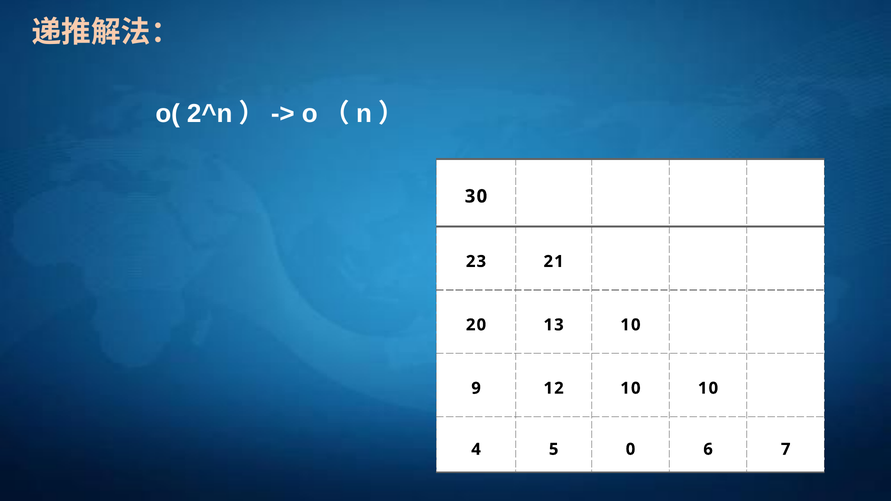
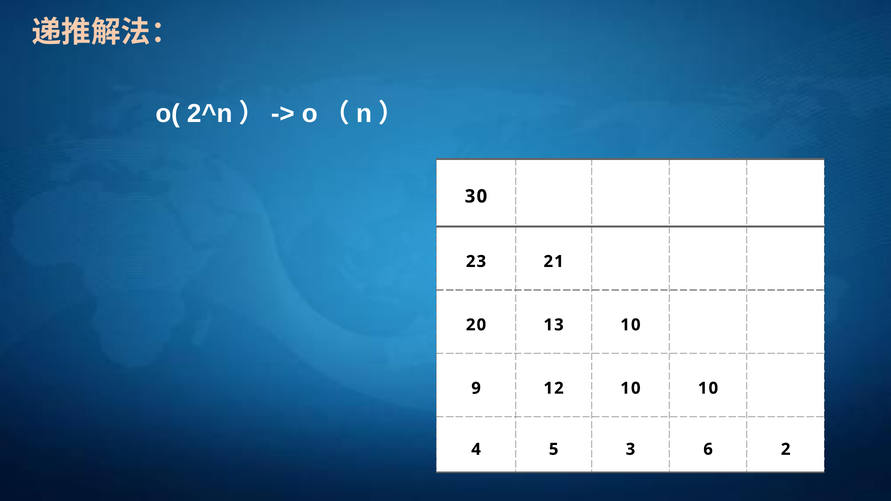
0: 0 -> 3
7: 7 -> 2
